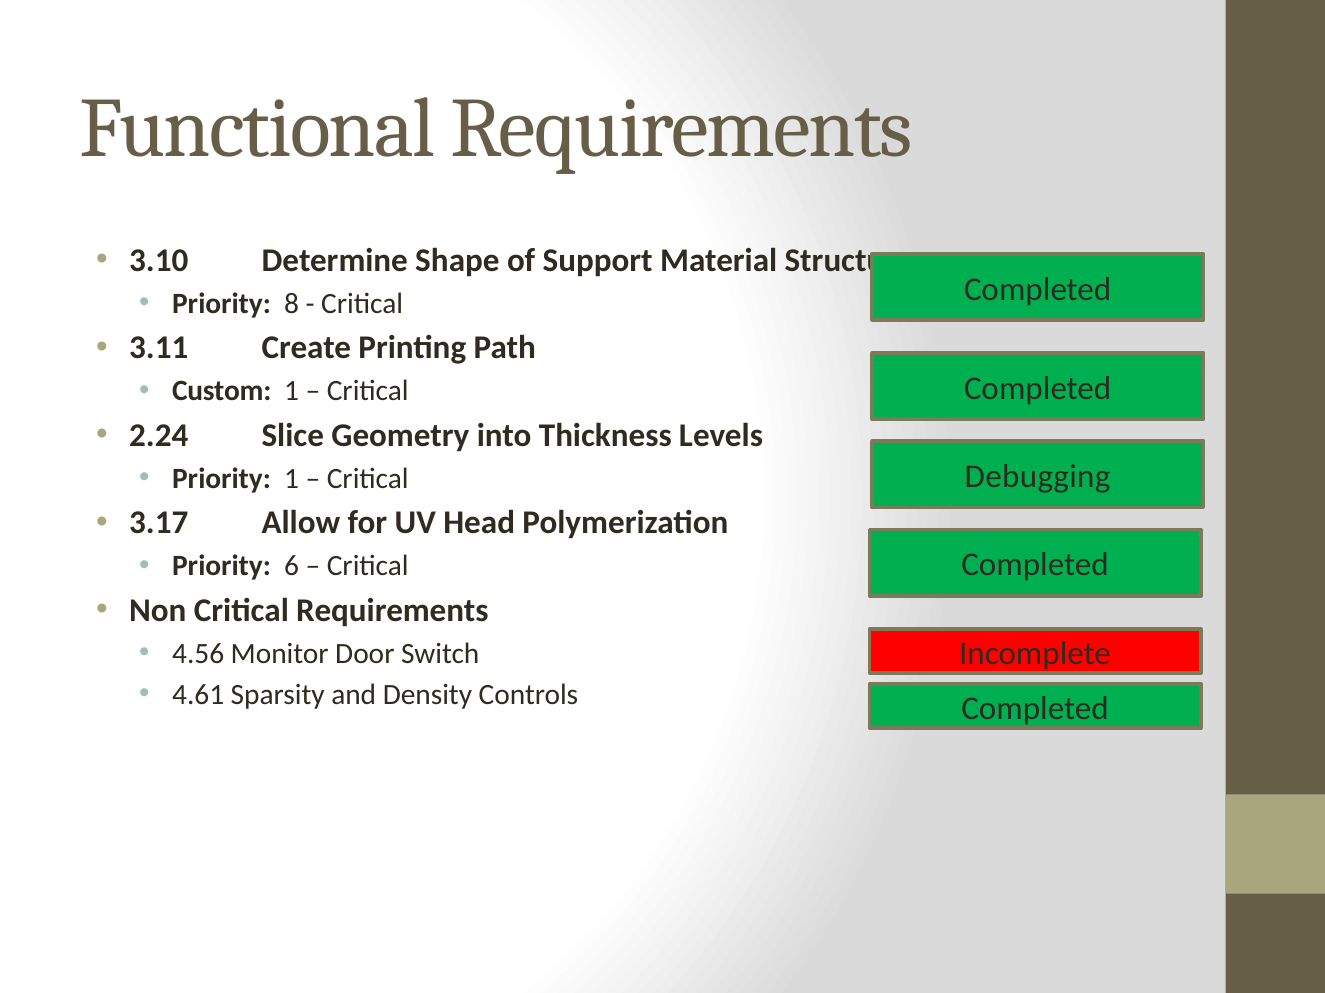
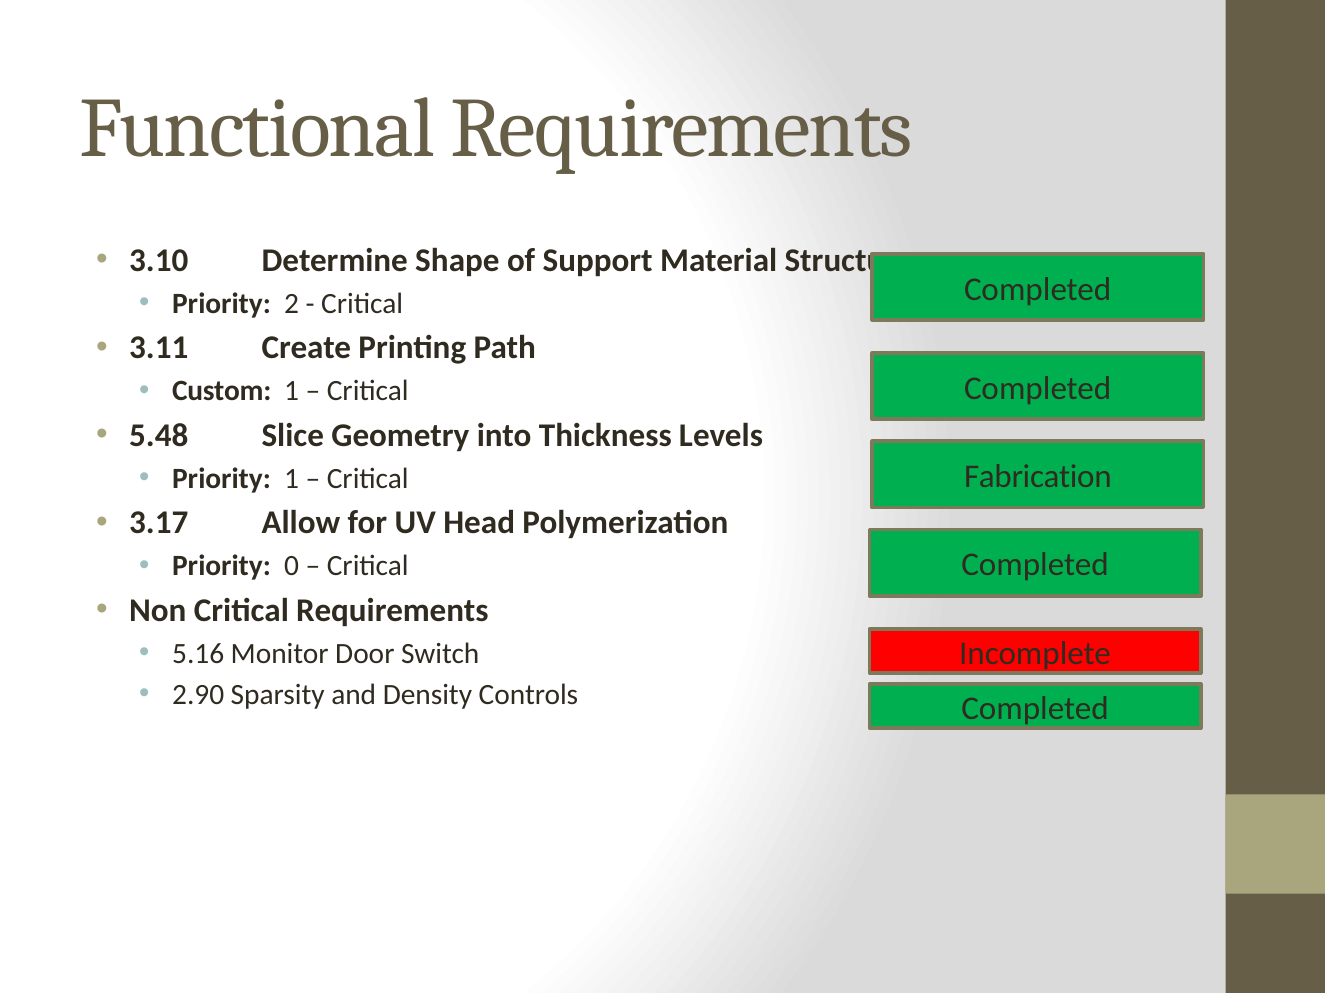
8: 8 -> 2
2.24: 2.24 -> 5.48
Debugging: Debugging -> Fabrication
6: 6 -> 0
4.56: 4.56 -> 5.16
4.61: 4.61 -> 2.90
